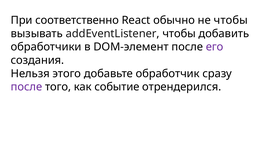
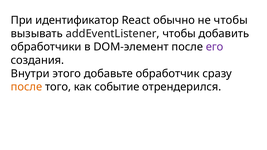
соответственно: соответственно -> идентификатор
Нельзя: Нельзя -> Внутри
после at (26, 87) colour: purple -> orange
